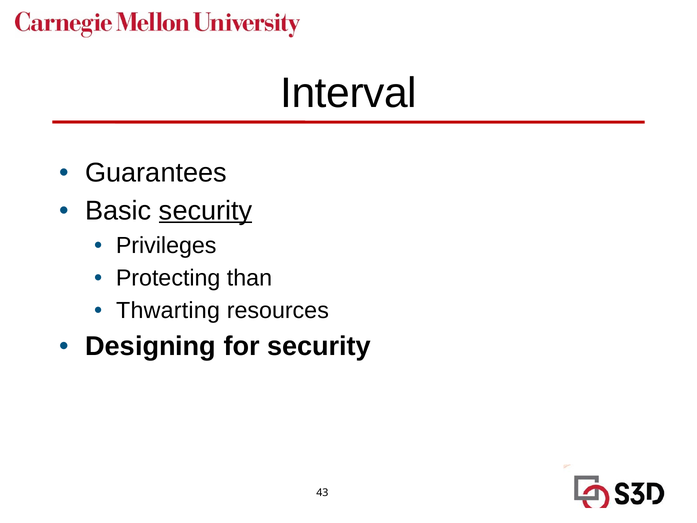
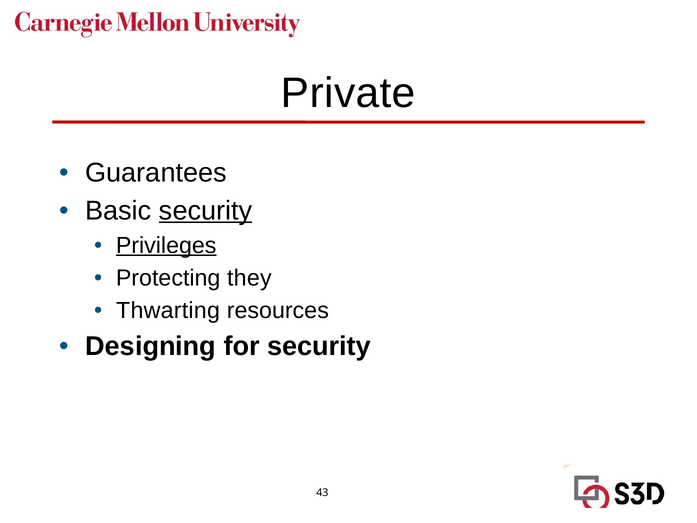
Interval: Interval -> Private
Privileges underline: none -> present
than: than -> they
